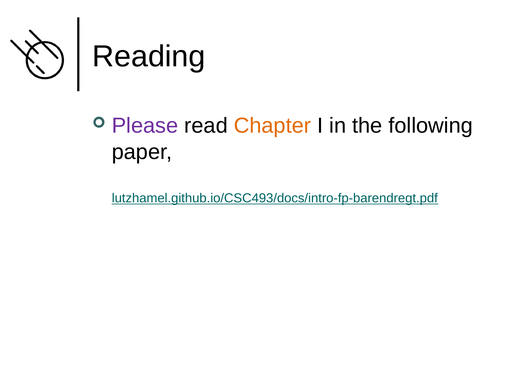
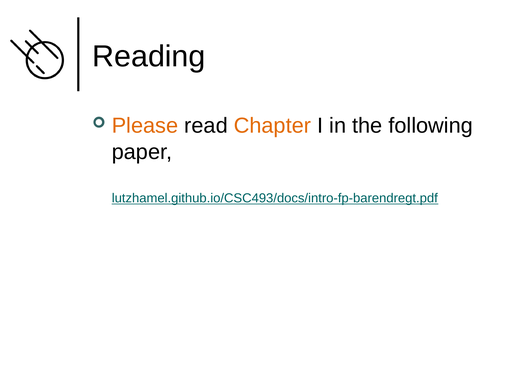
Please colour: purple -> orange
